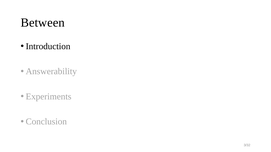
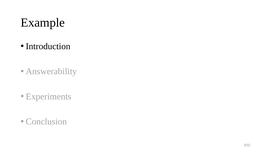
Between: Between -> Example
